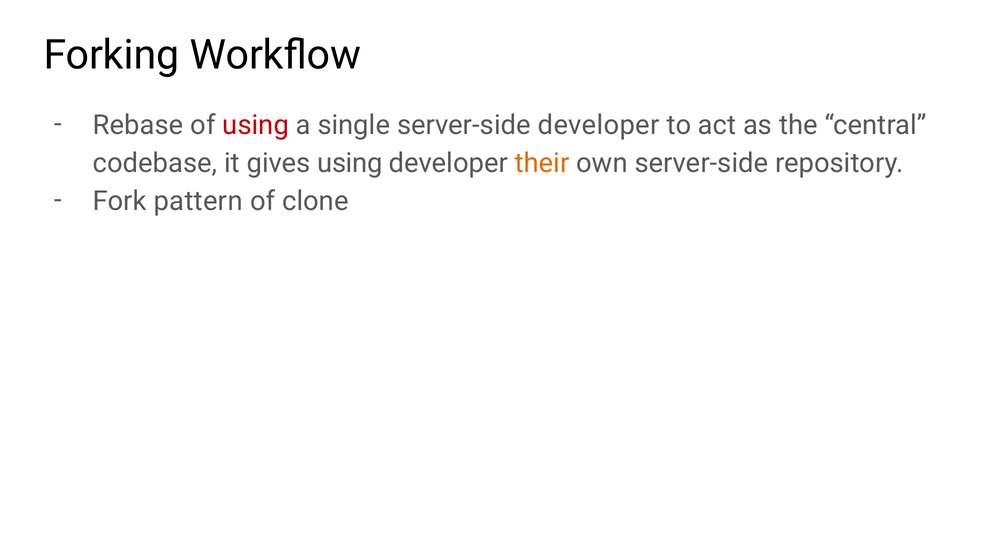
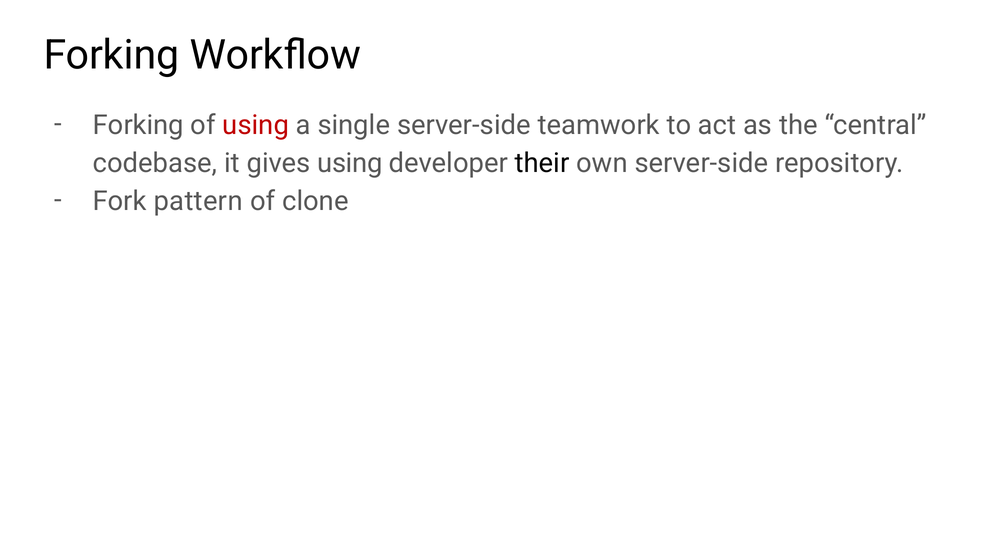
Rebase at (138, 125): Rebase -> Forking
server-side developer: developer -> teamwork
their colour: orange -> black
